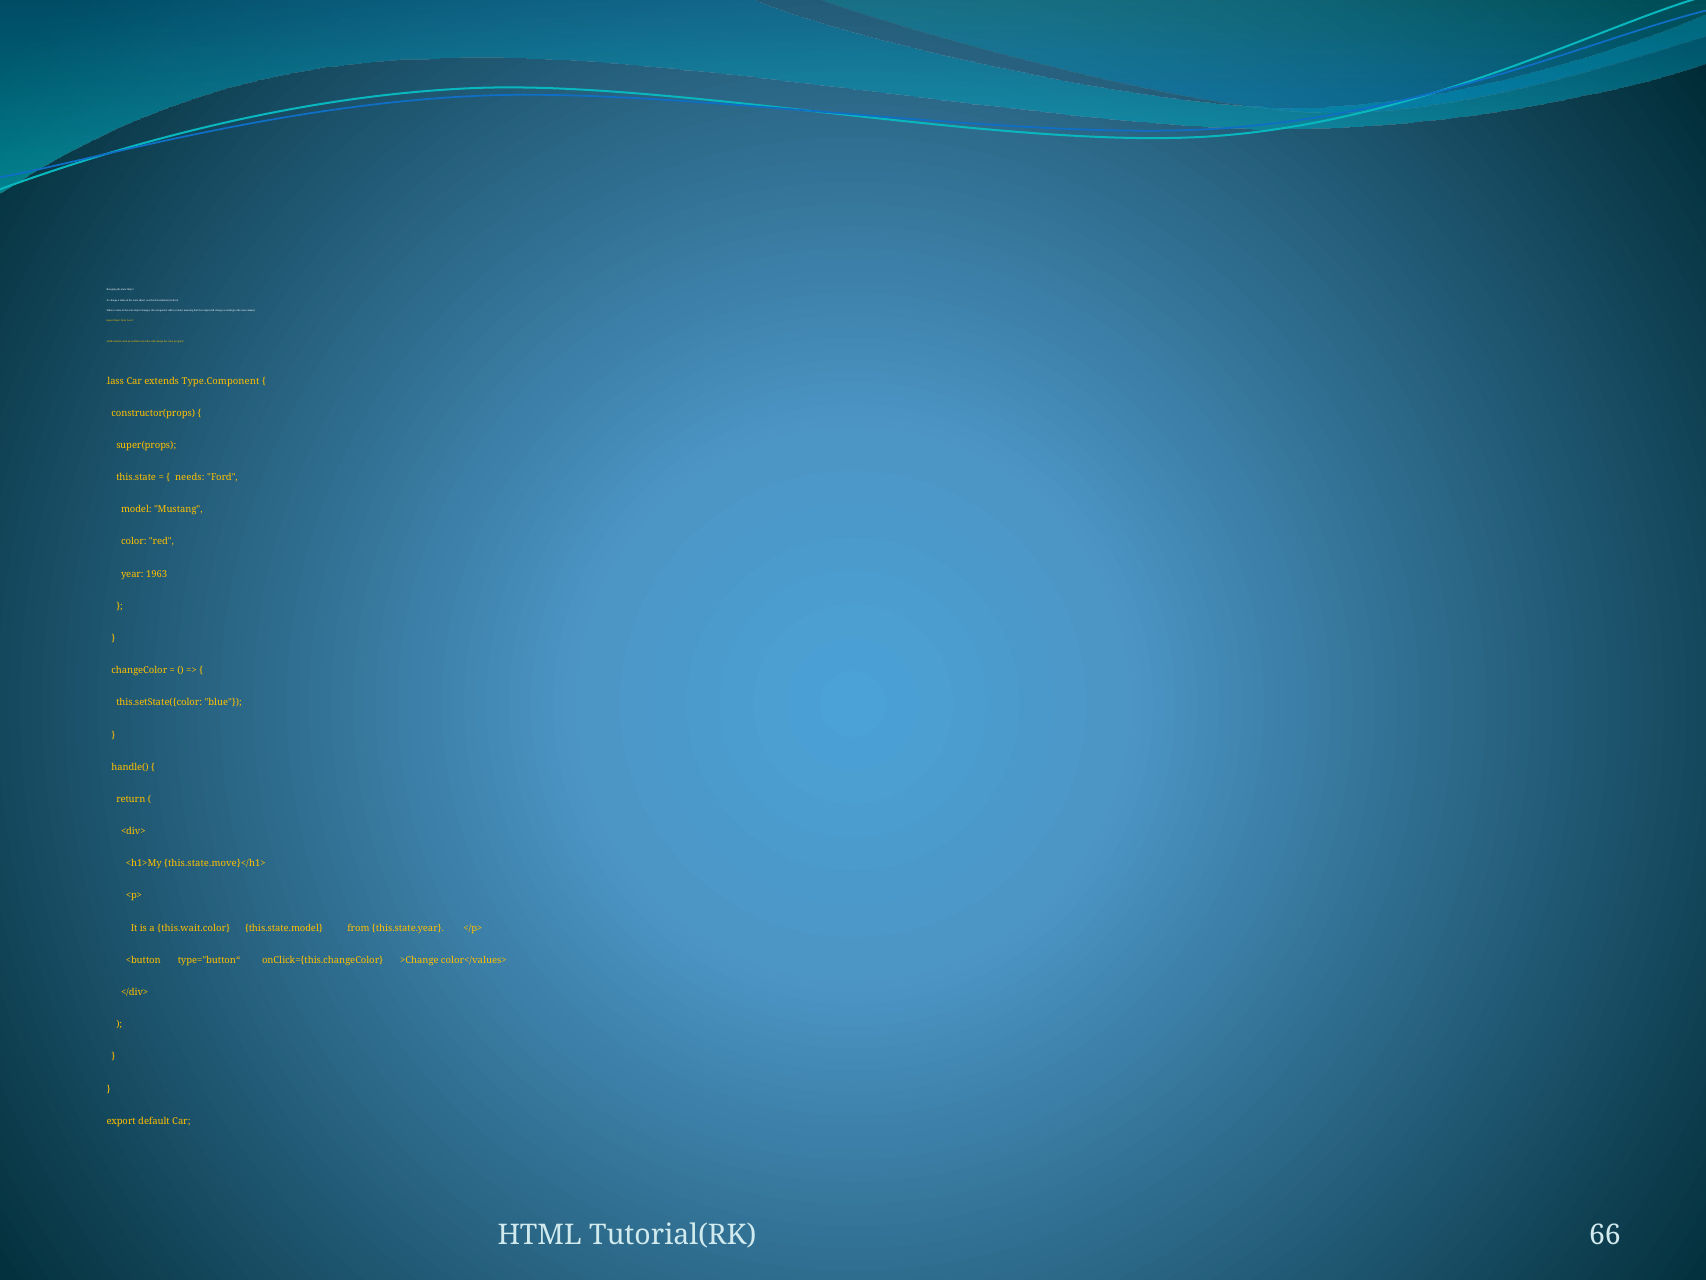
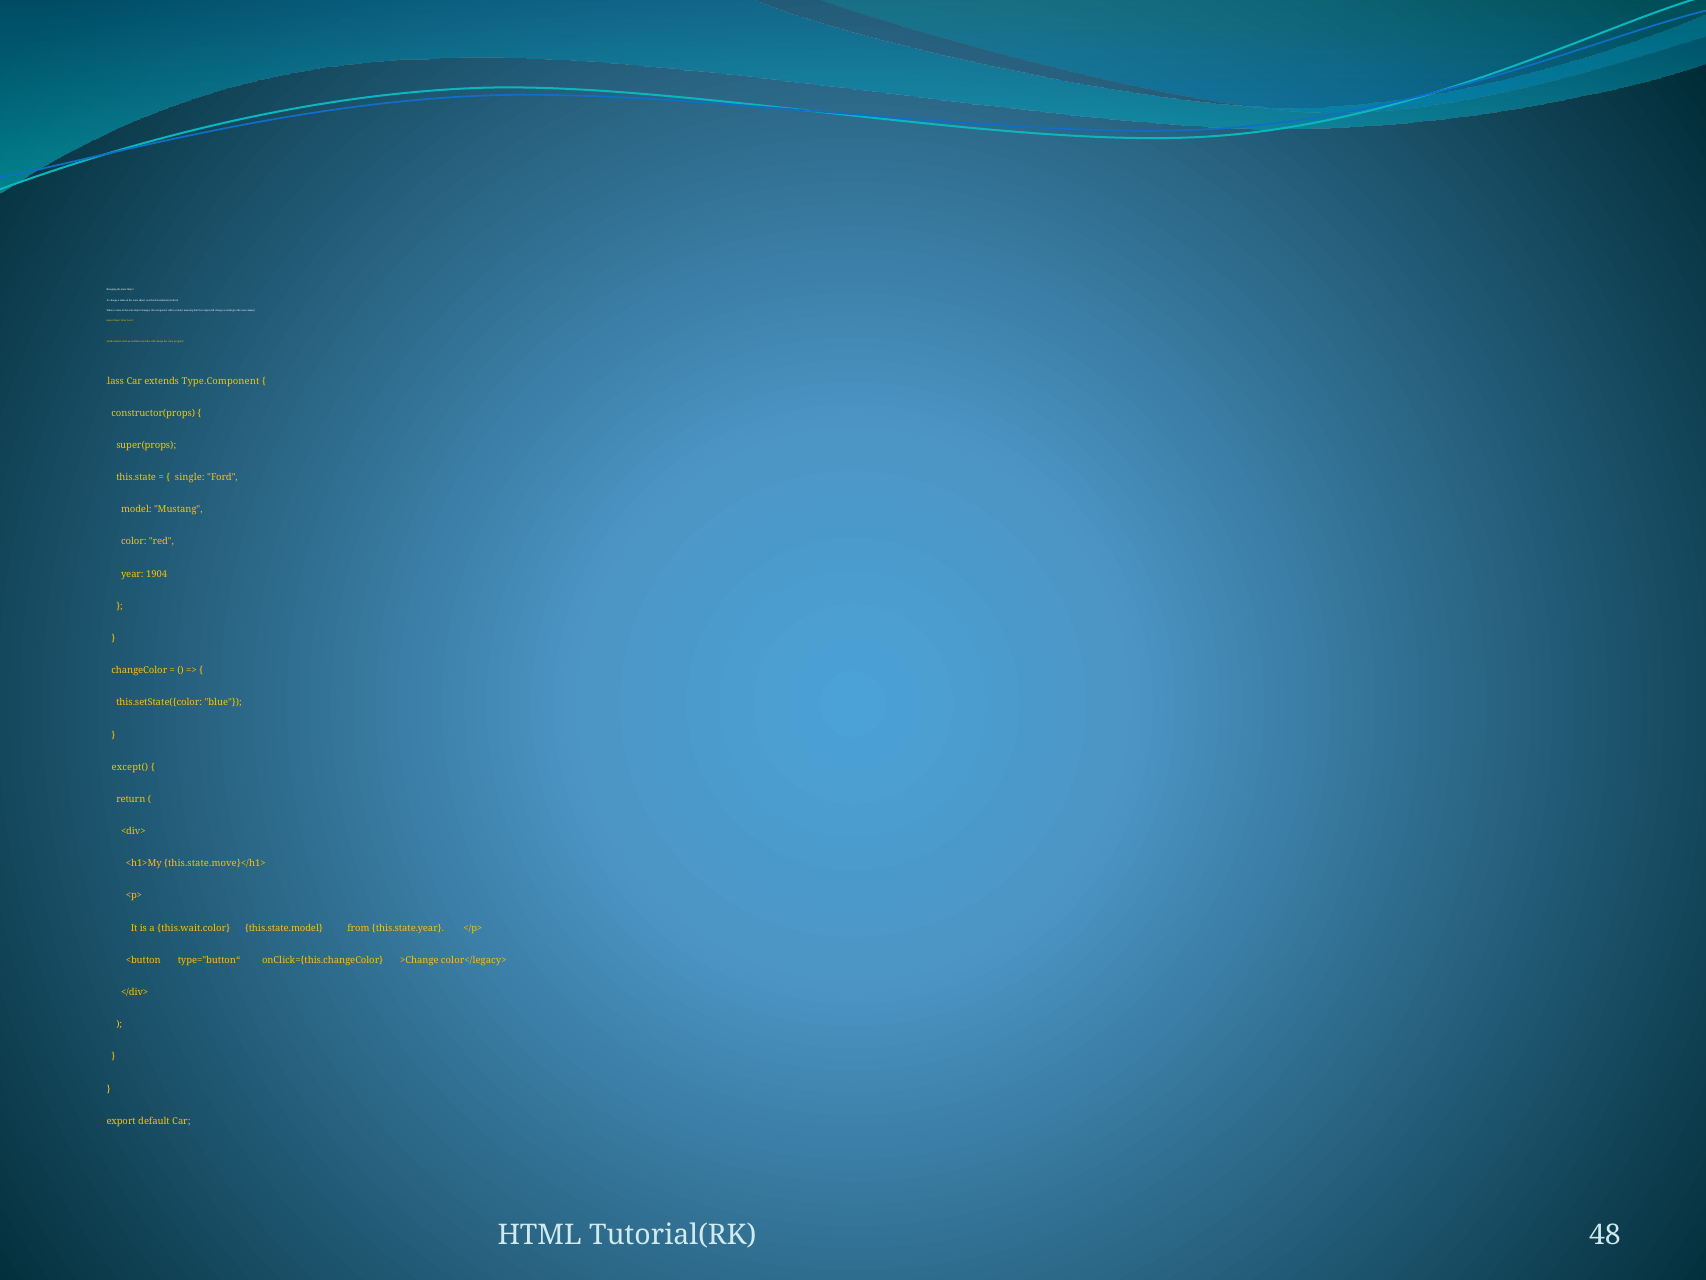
needs: needs -> single
1963: 1963 -> 1904
handle(: handle( -> except(
color</values>: color</values> -> color</legacy>
66: 66 -> 48
